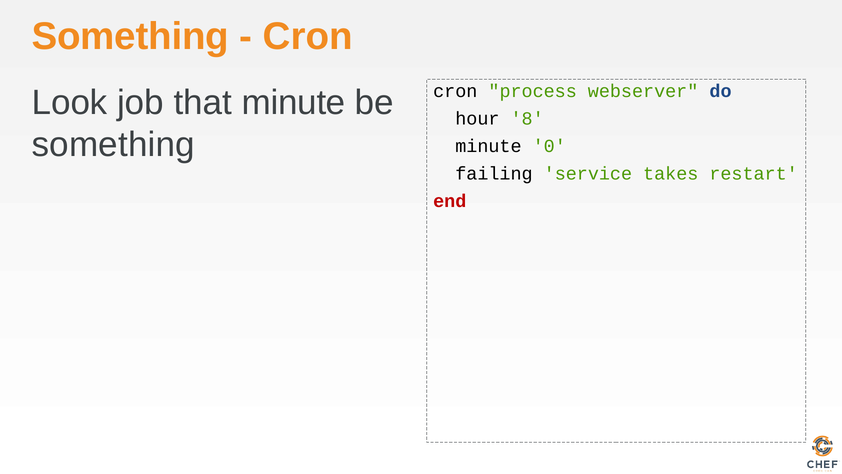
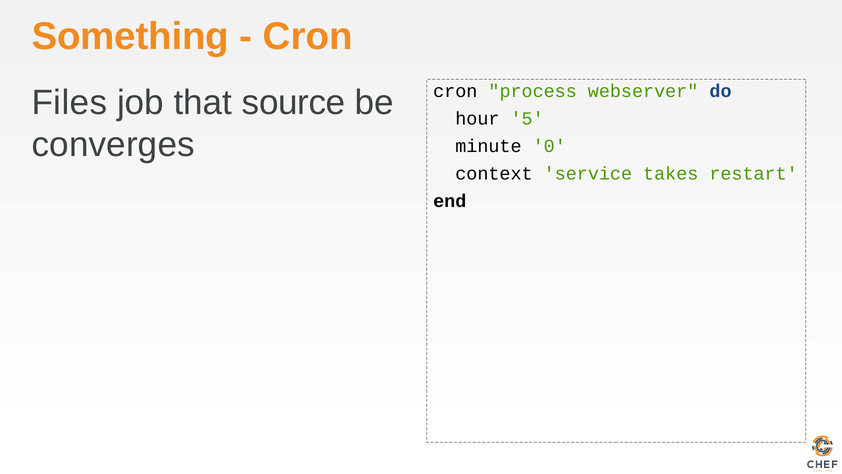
Look: Look -> Files
that minute: minute -> source
8: 8 -> 5
something at (113, 145): something -> converges
failing: failing -> context
end colour: red -> black
